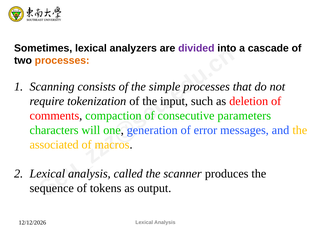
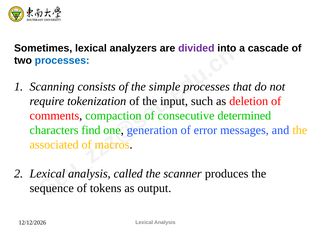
processes at (62, 61) colour: orange -> blue
parameters: parameters -> determined
will: will -> find
